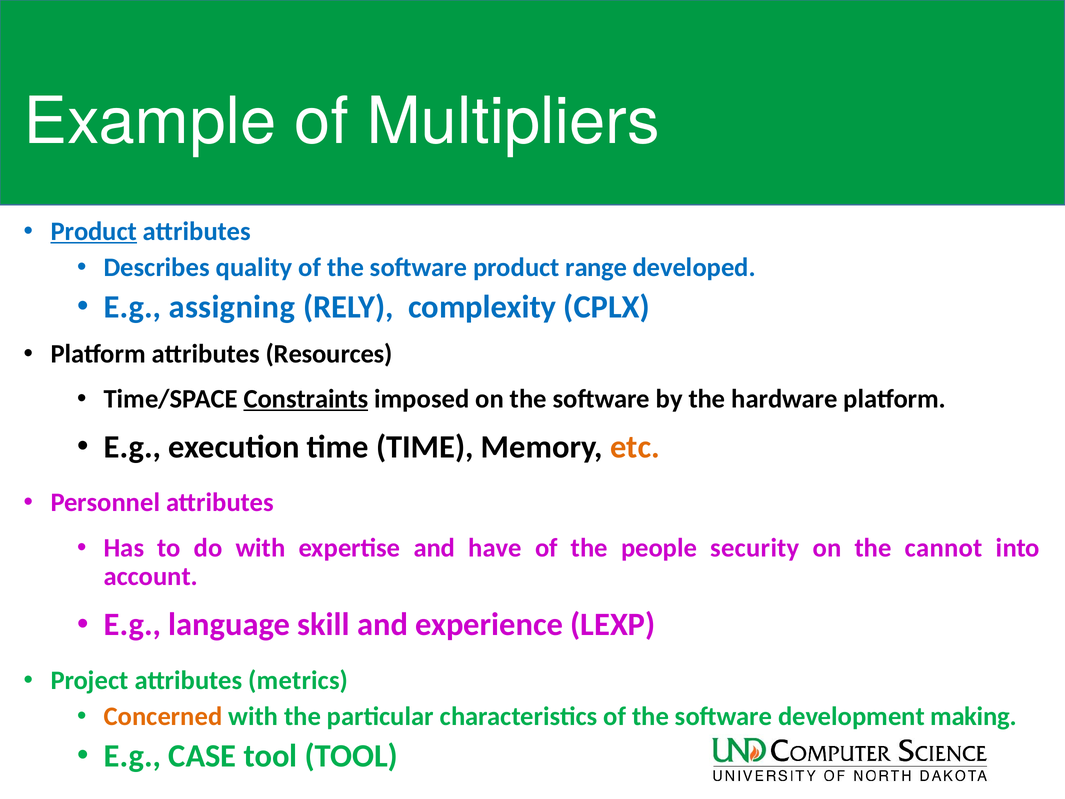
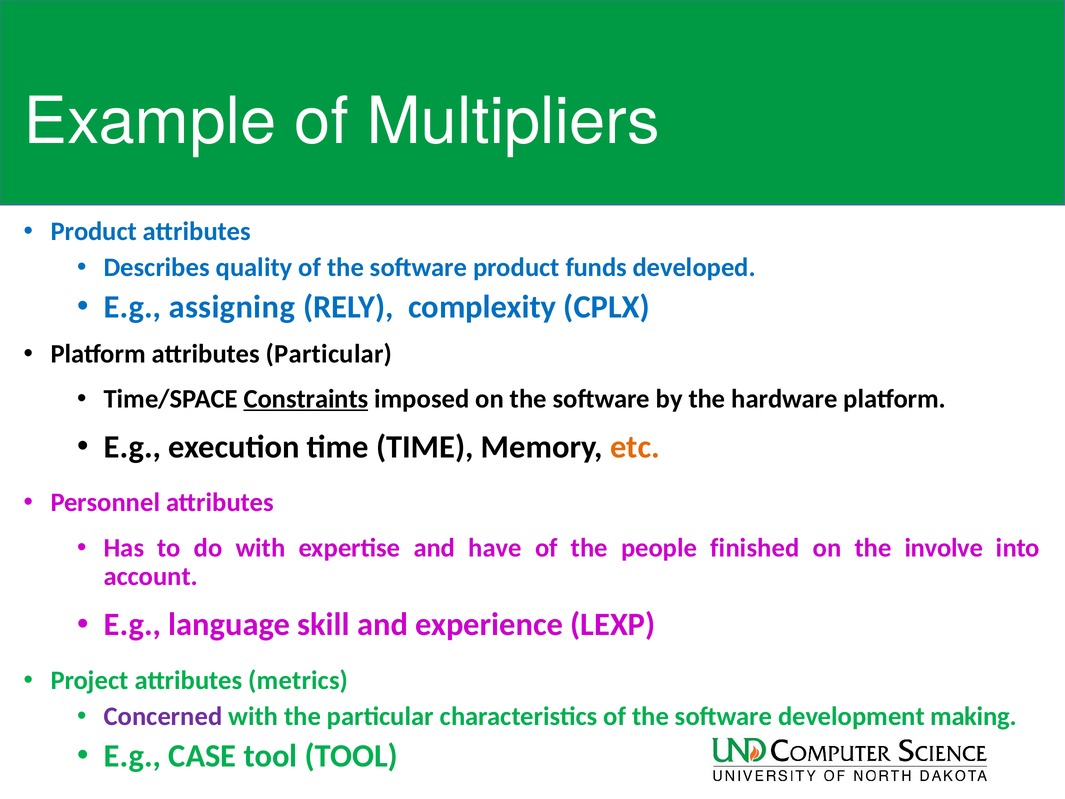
Product at (94, 231) underline: present -> none
range: range -> funds
attributes Resources: Resources -> Particular
security: security -> finished
cannot: cannot -> involve
Concerned colour: orange -> purple
